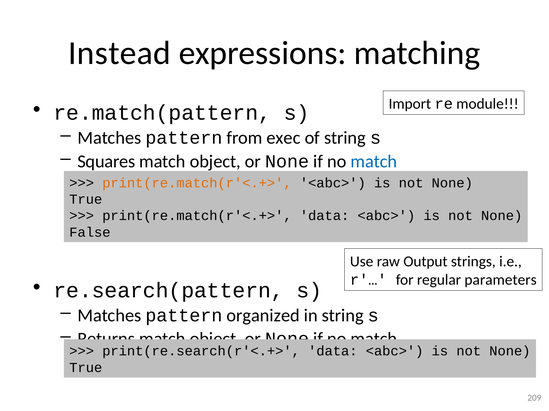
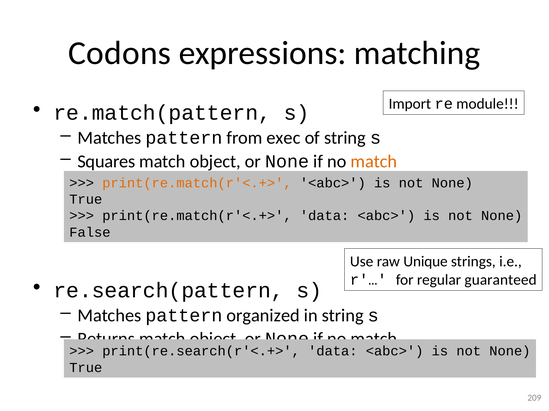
Instead: Instead -> Codons
match at (374, 162) colour: blue -> orange
Output: Output -> Unique
parameters: parameters -> guaranteed
